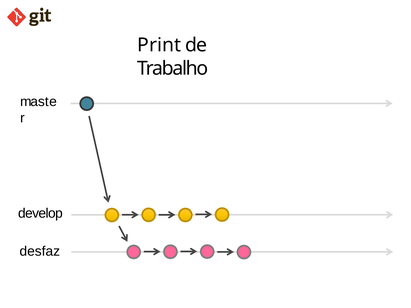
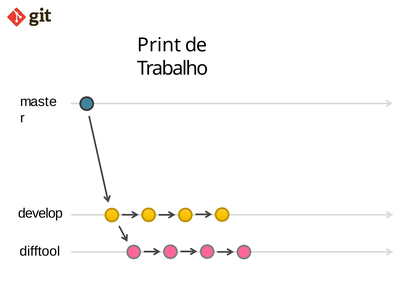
desfaz: desfaz -> difftool
